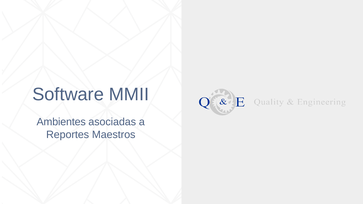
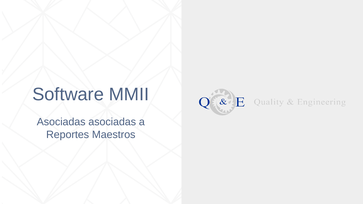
Ambientes at (61, 122): Ambientes -> Asociadas
